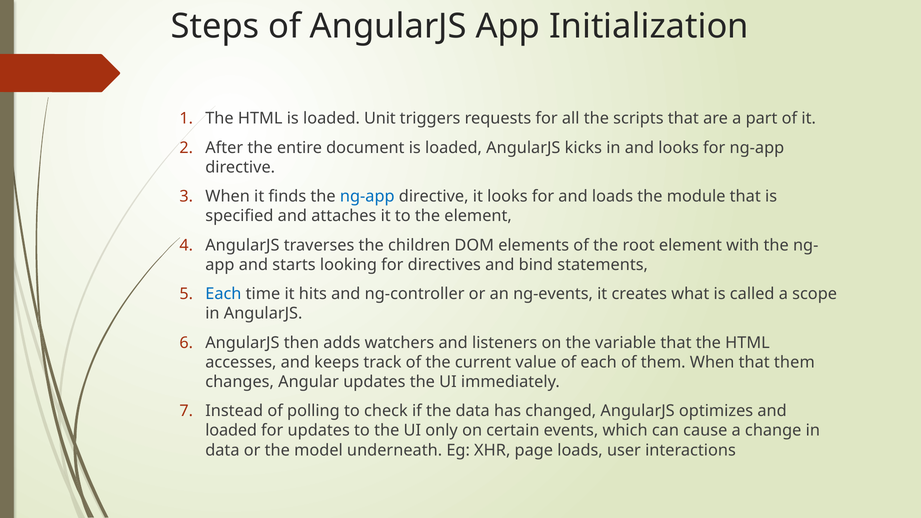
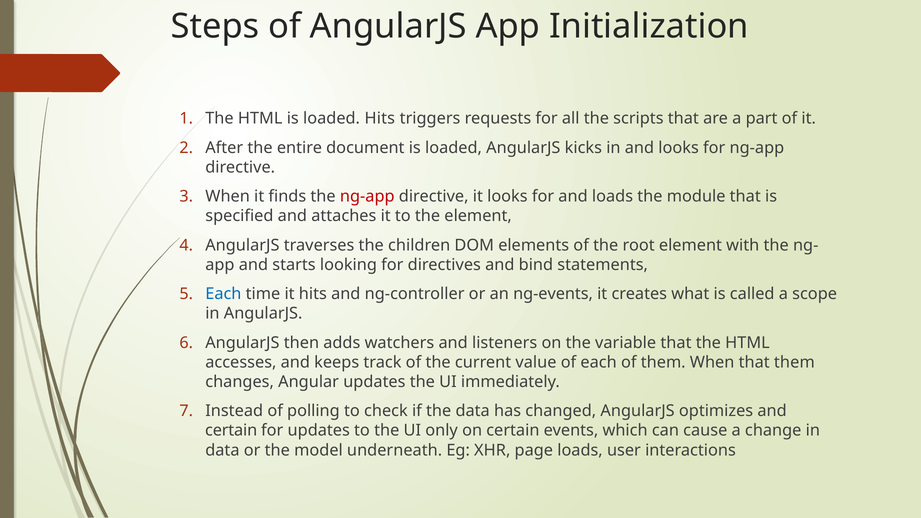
loaded Unit: Unit -> Hits
ng-app at (367, 196) colour: blue -> red
loaded at (231, 431): loaded -> certain
